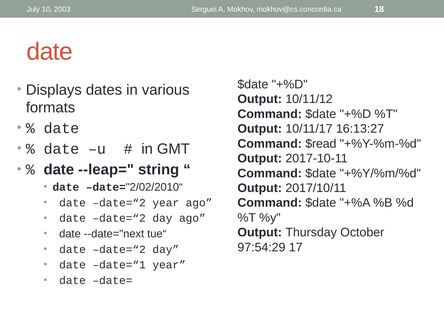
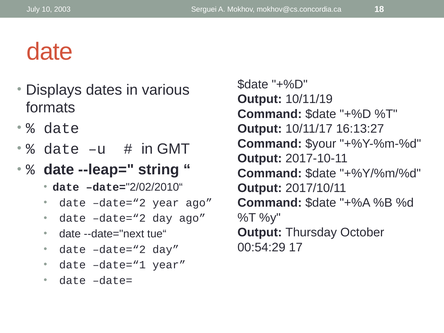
10/11/12: 10/11/12 -> 10/11/19
$read: $read -> $your
97:54:29: 97:54:29 -> 00:54:29
